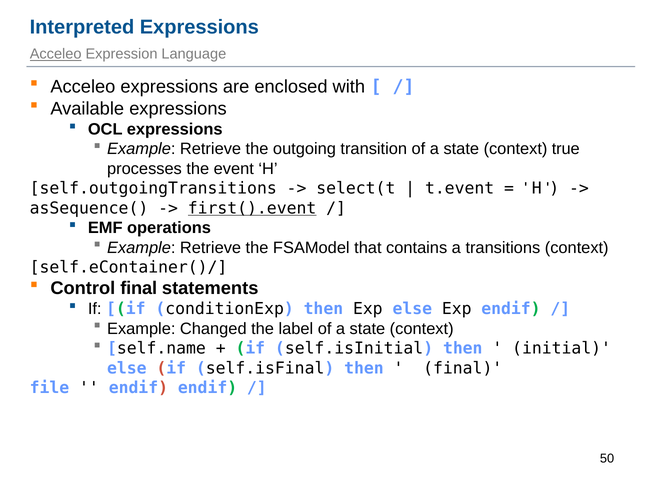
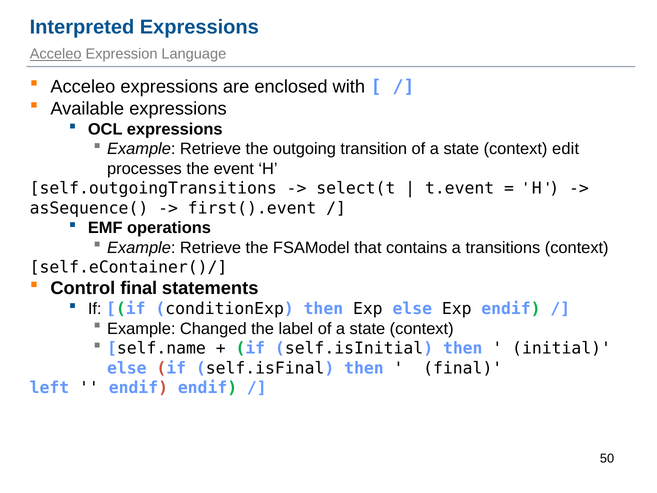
true: true -> edit
first().event underline: present -> none
file: file -> left
